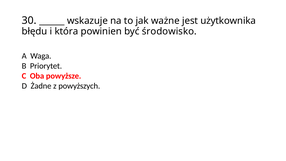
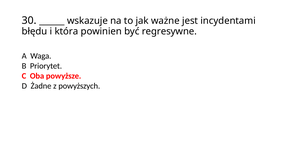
użytkownika: użytkownika -> incydentami
środowisko: środowisko -> regresywne
